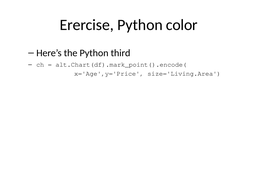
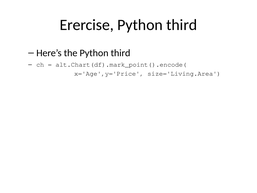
Erercise Python color: color -> third
